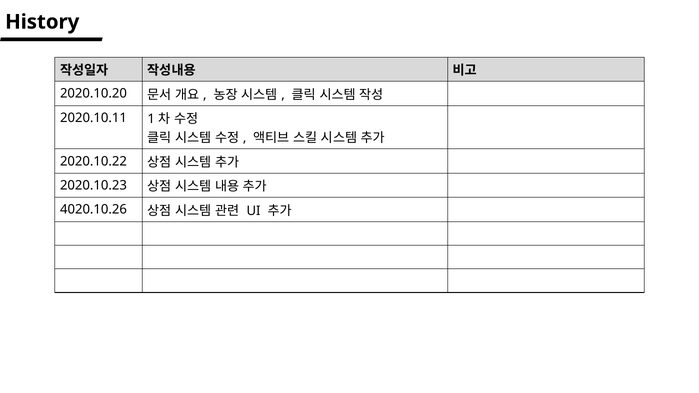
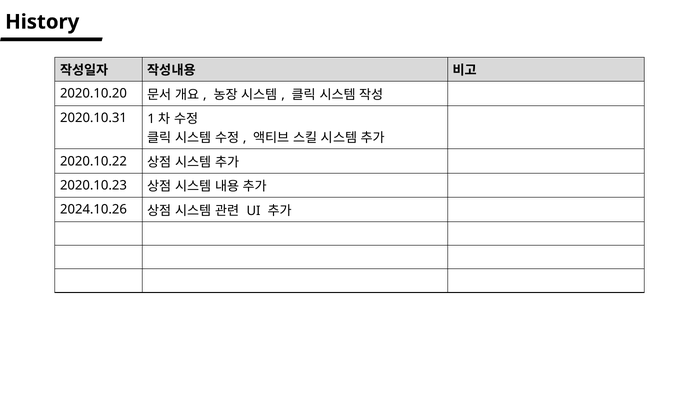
2020.10.11: 2020.10.11 -> 2020.10.31
4020.10.26: 4020.10.26 -> 2024.10.26
